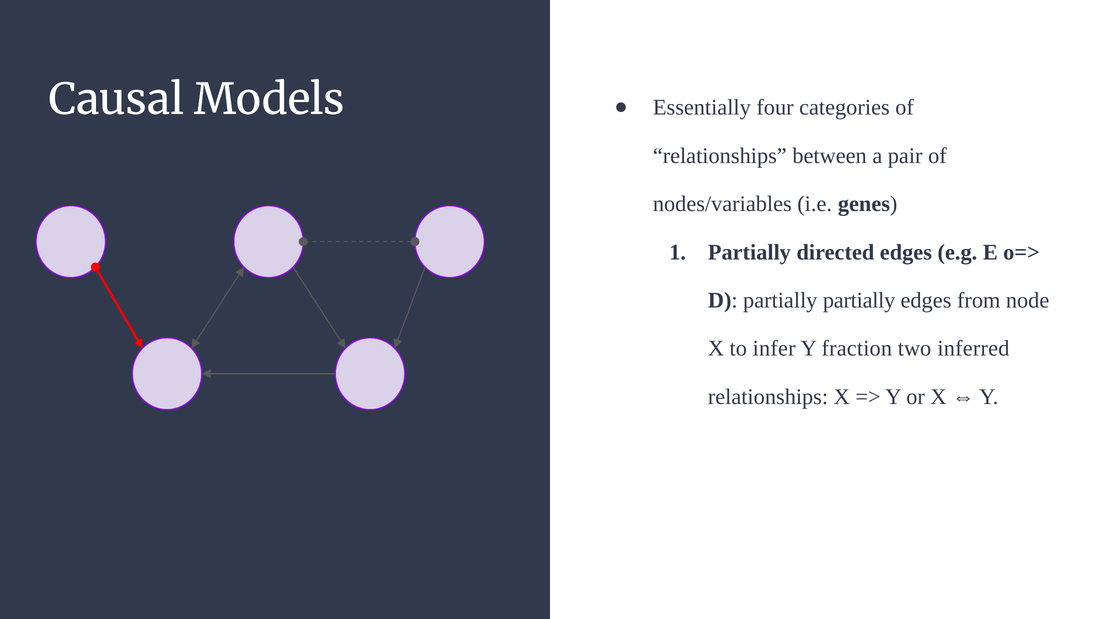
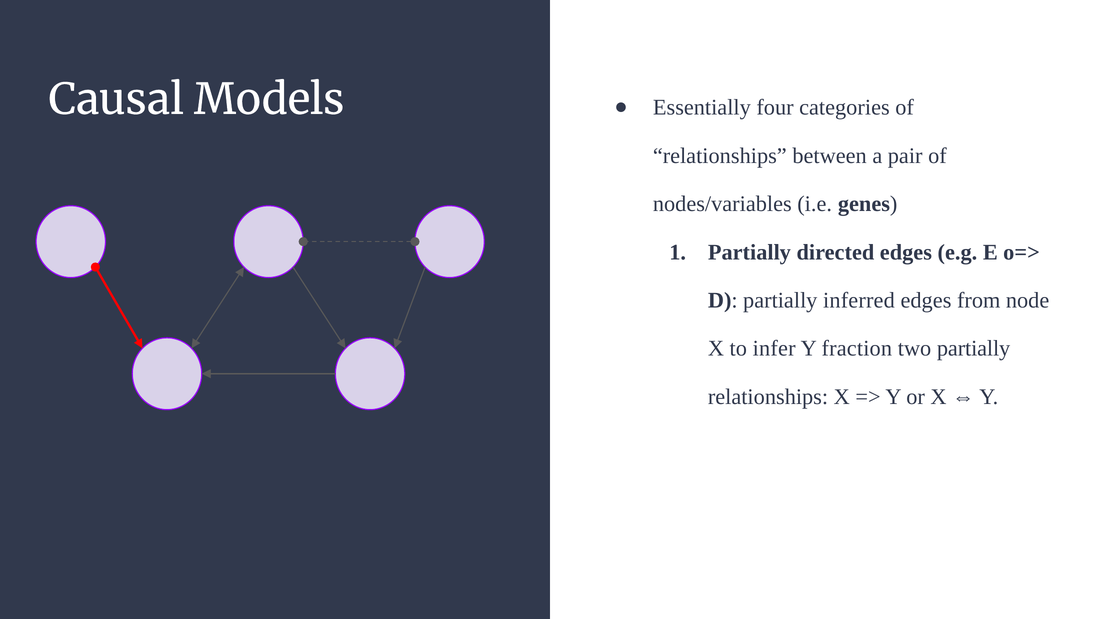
partially partially: partially -> inferred
two inferred: inferred -> partially
